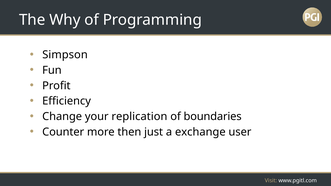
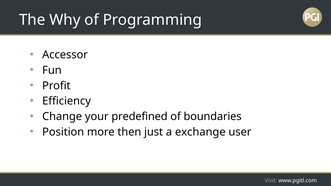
Simpson: Simpson -> Accessor
replication: replication -> predefined
Counter: Counter -> Position
